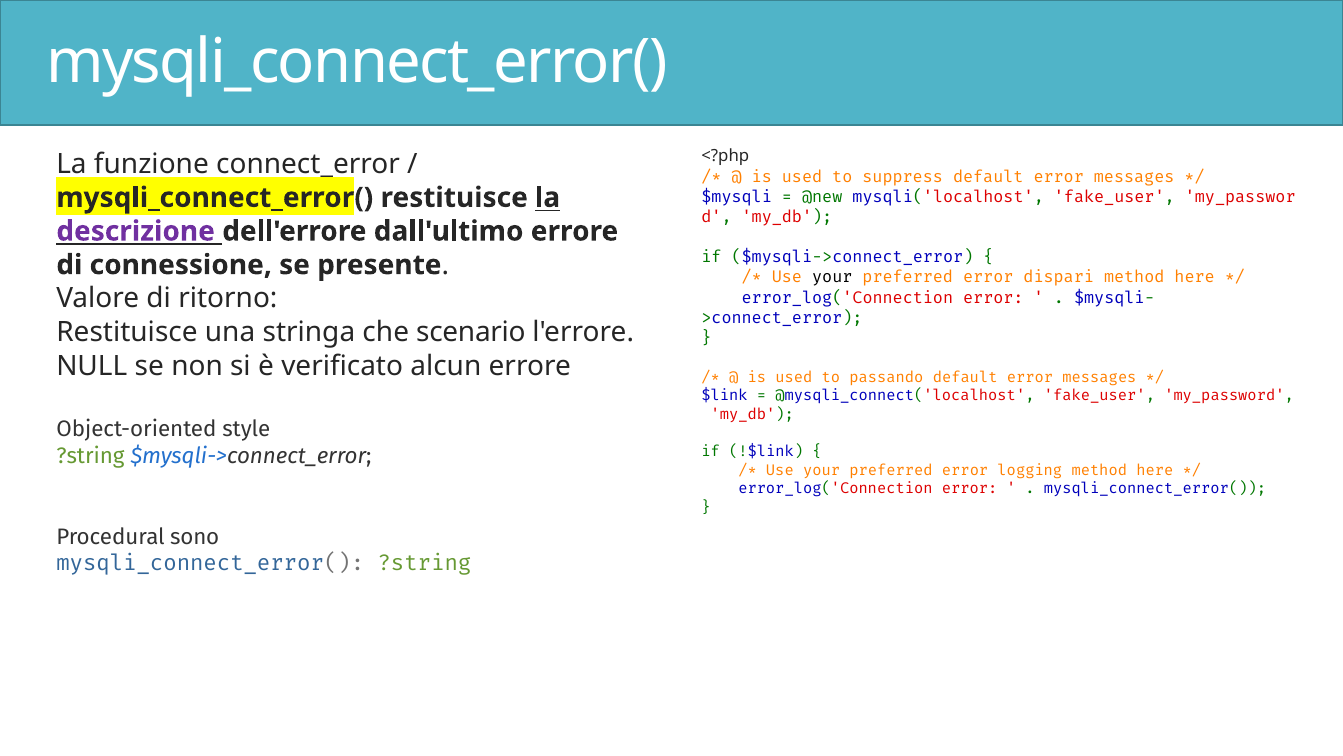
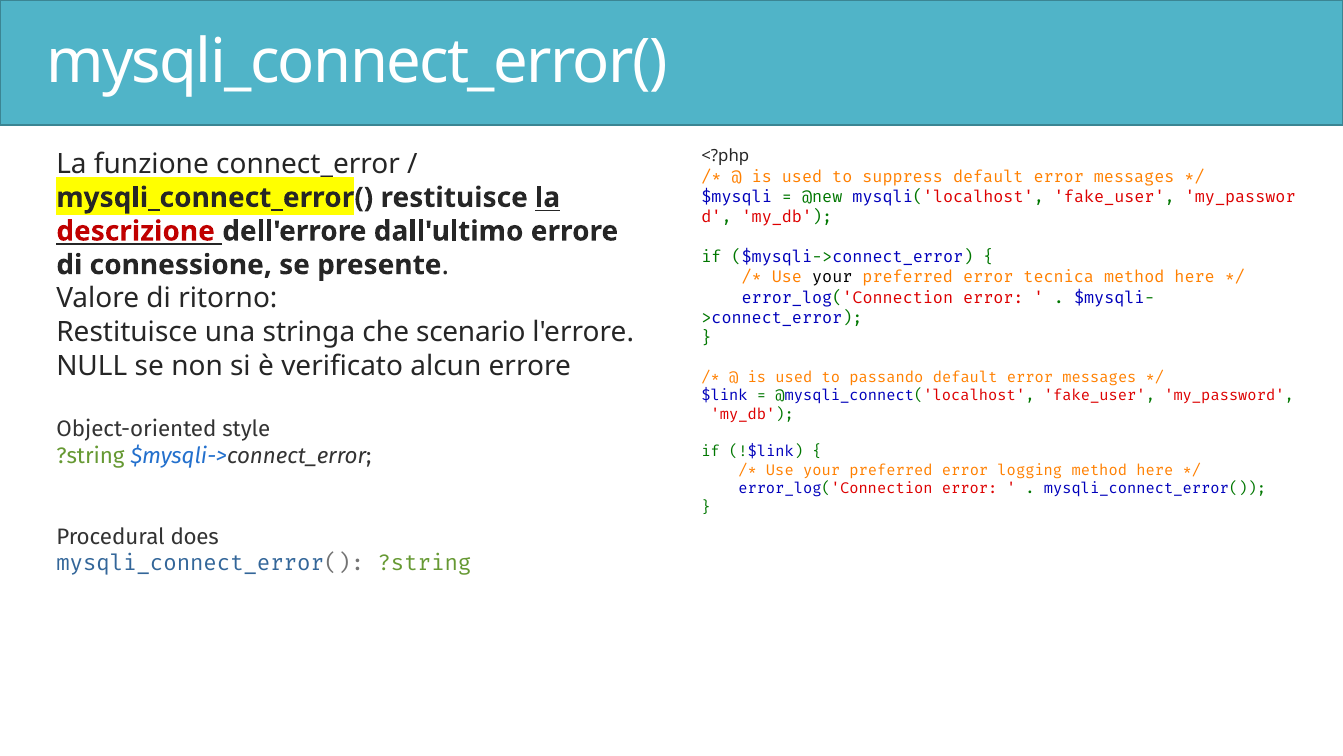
descrizione colour: purple -> red
dispari: dispari -> tecnica
sono: sono -> does
